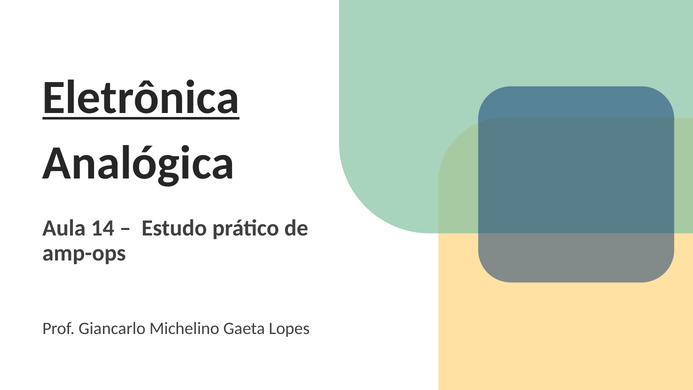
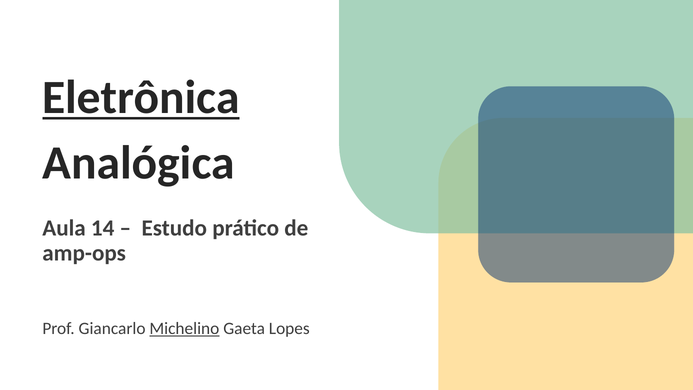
Michelino underline: none -> present
